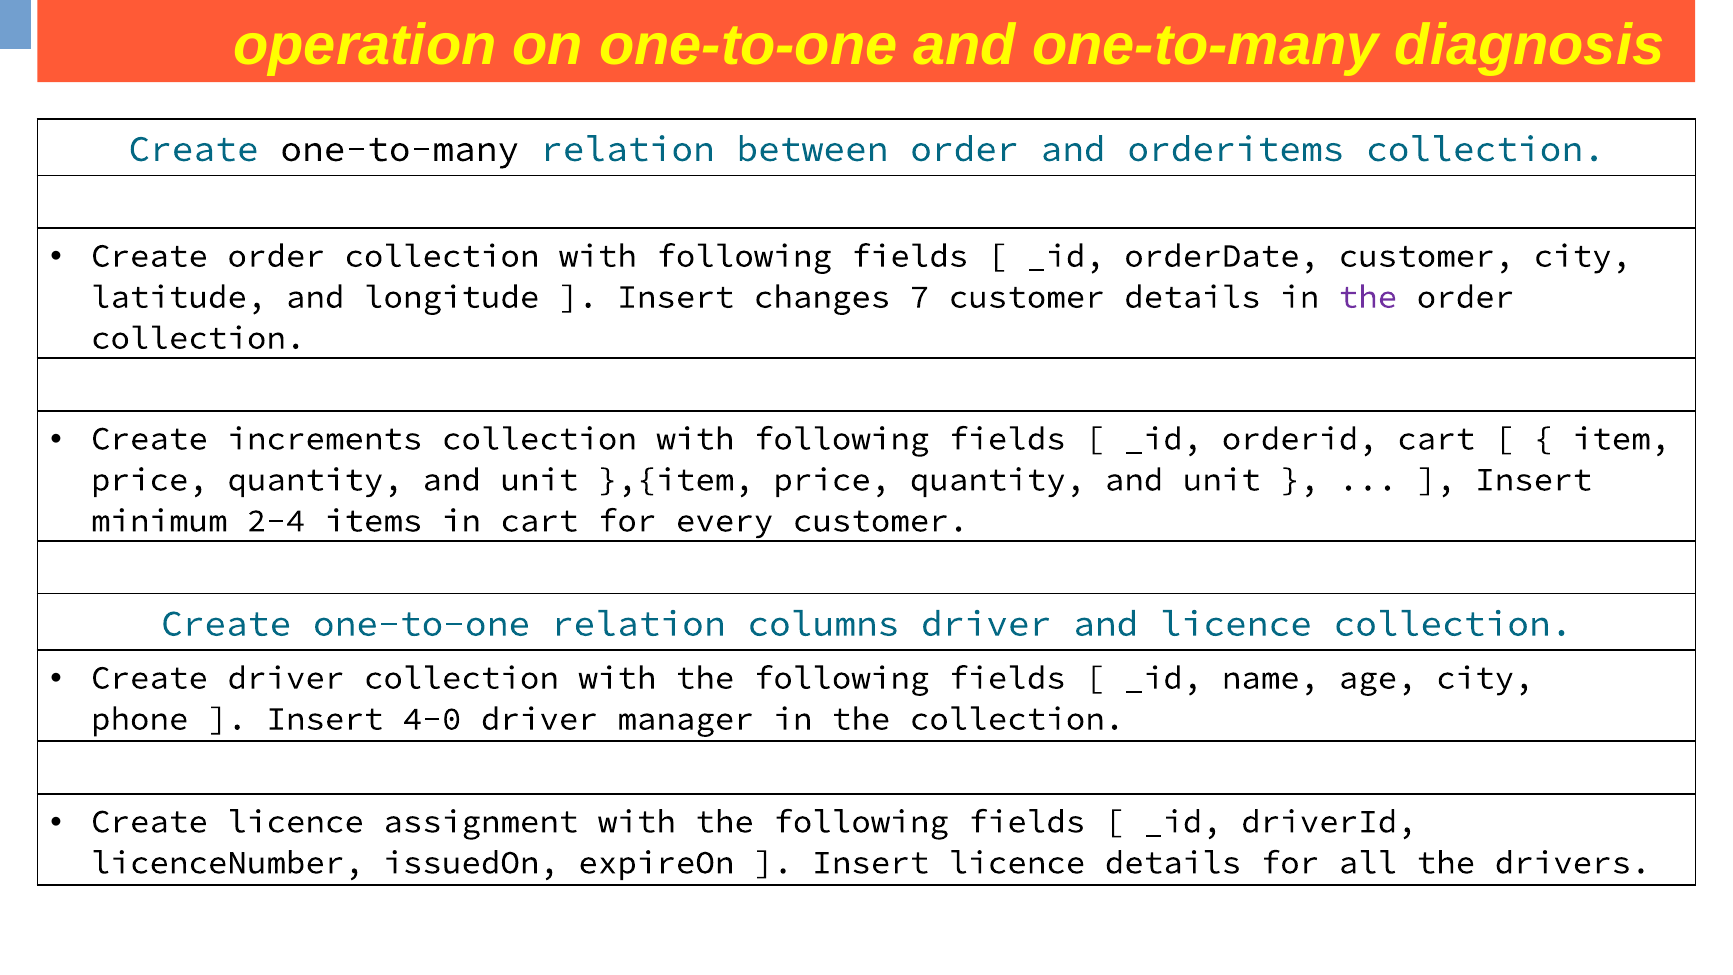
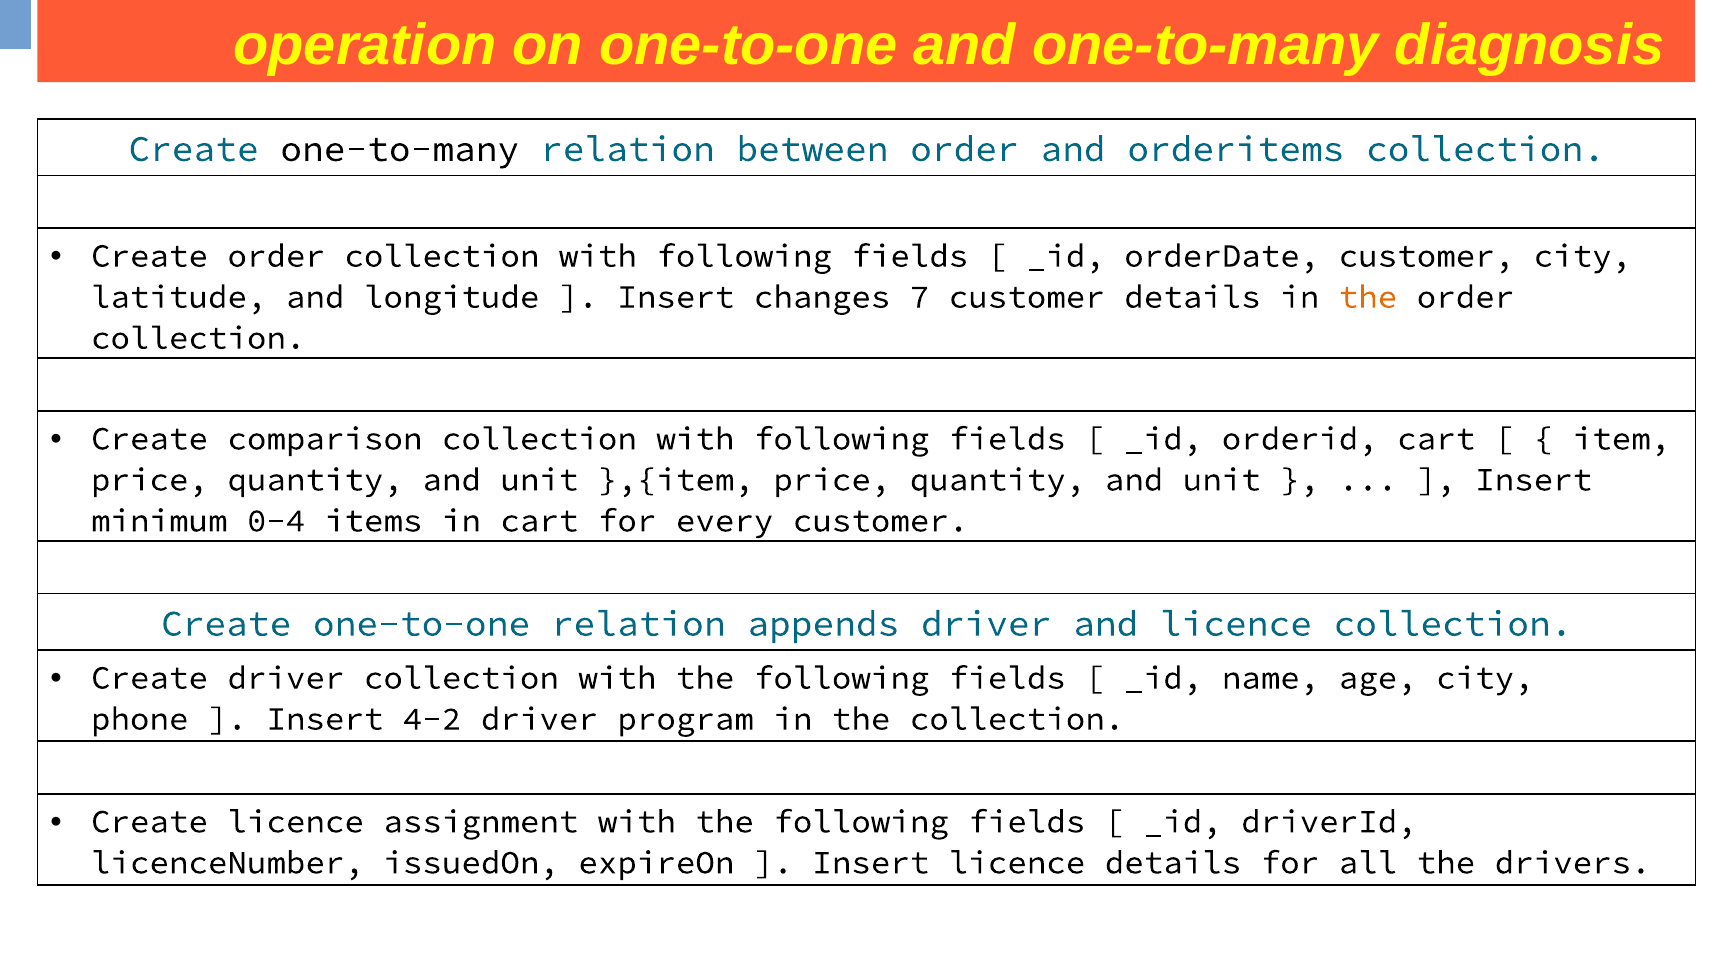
the at (1368, 297) colour: purple -> orange
increments: increments -> comparison
2-4: 2-4 -> 0-4
columns: columns -> appends
4-0: 4-0 -> 4-2
manager: manager -> program
